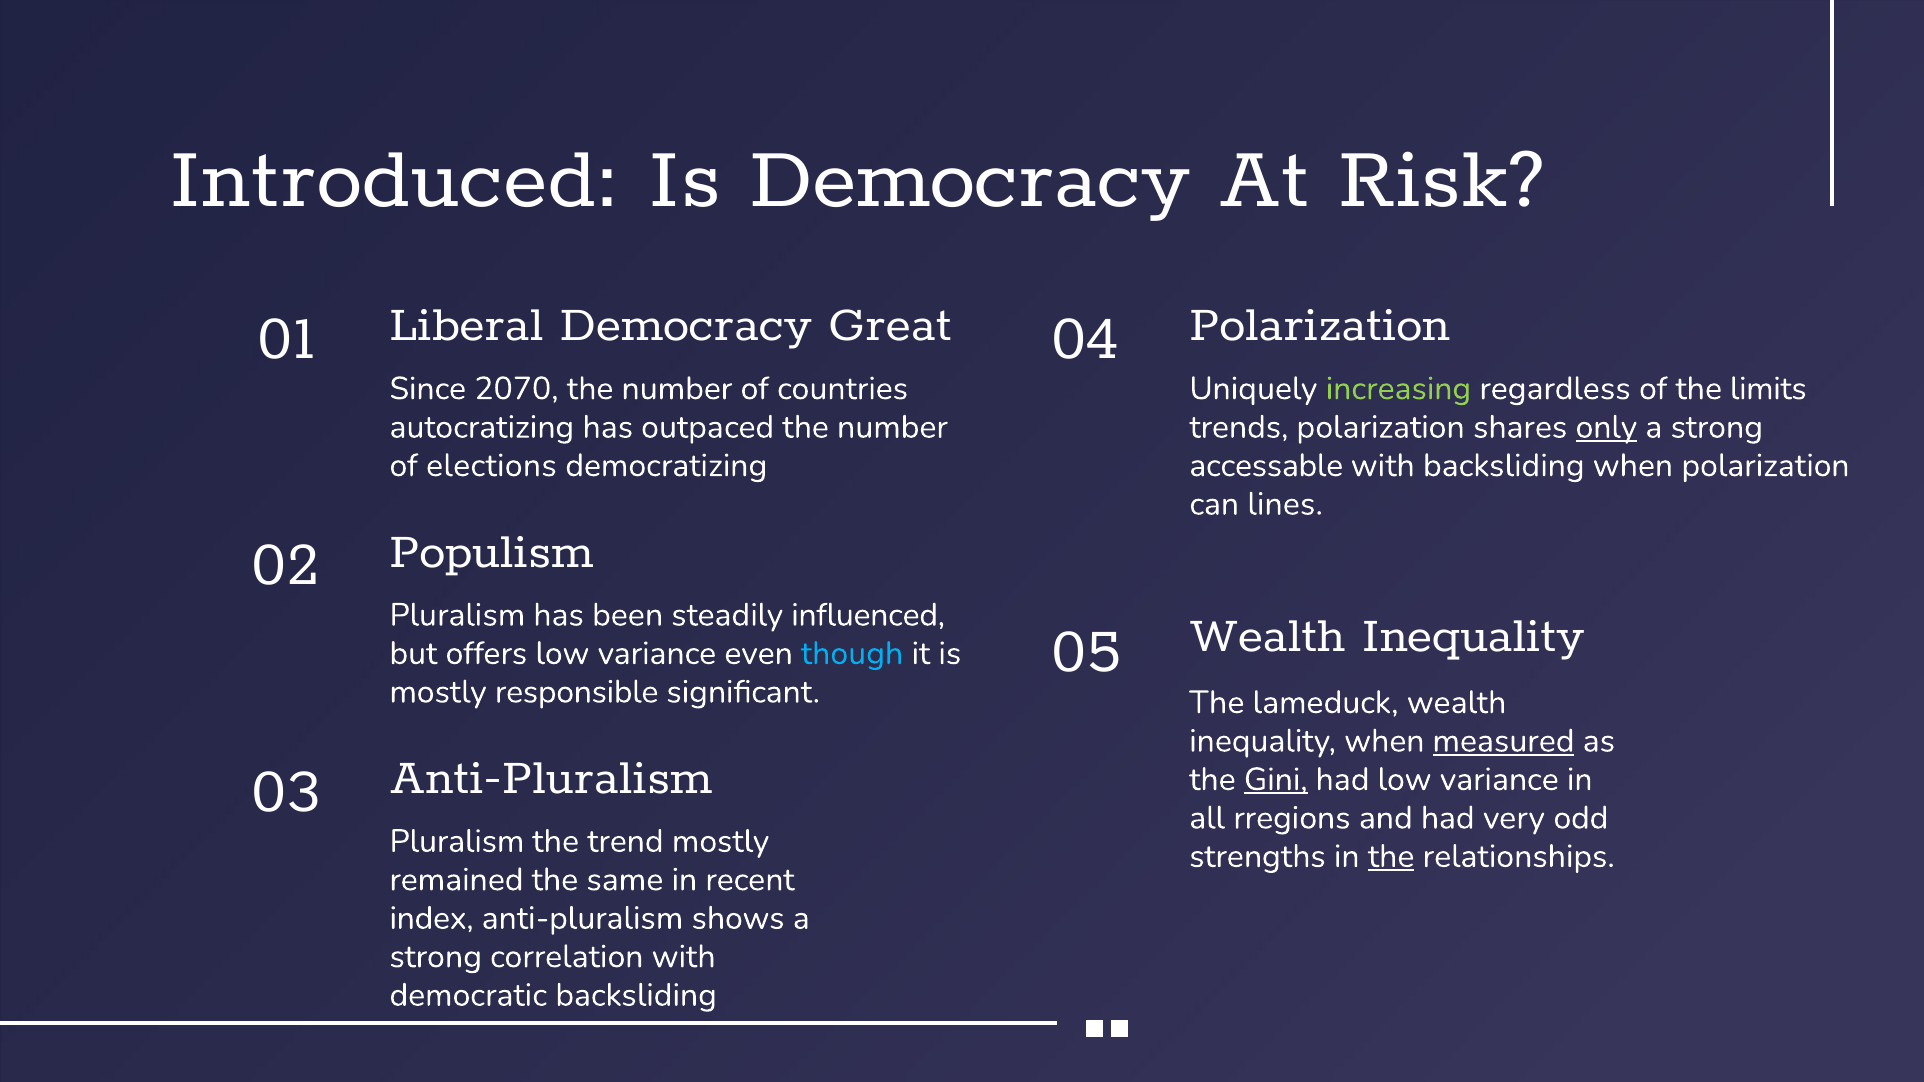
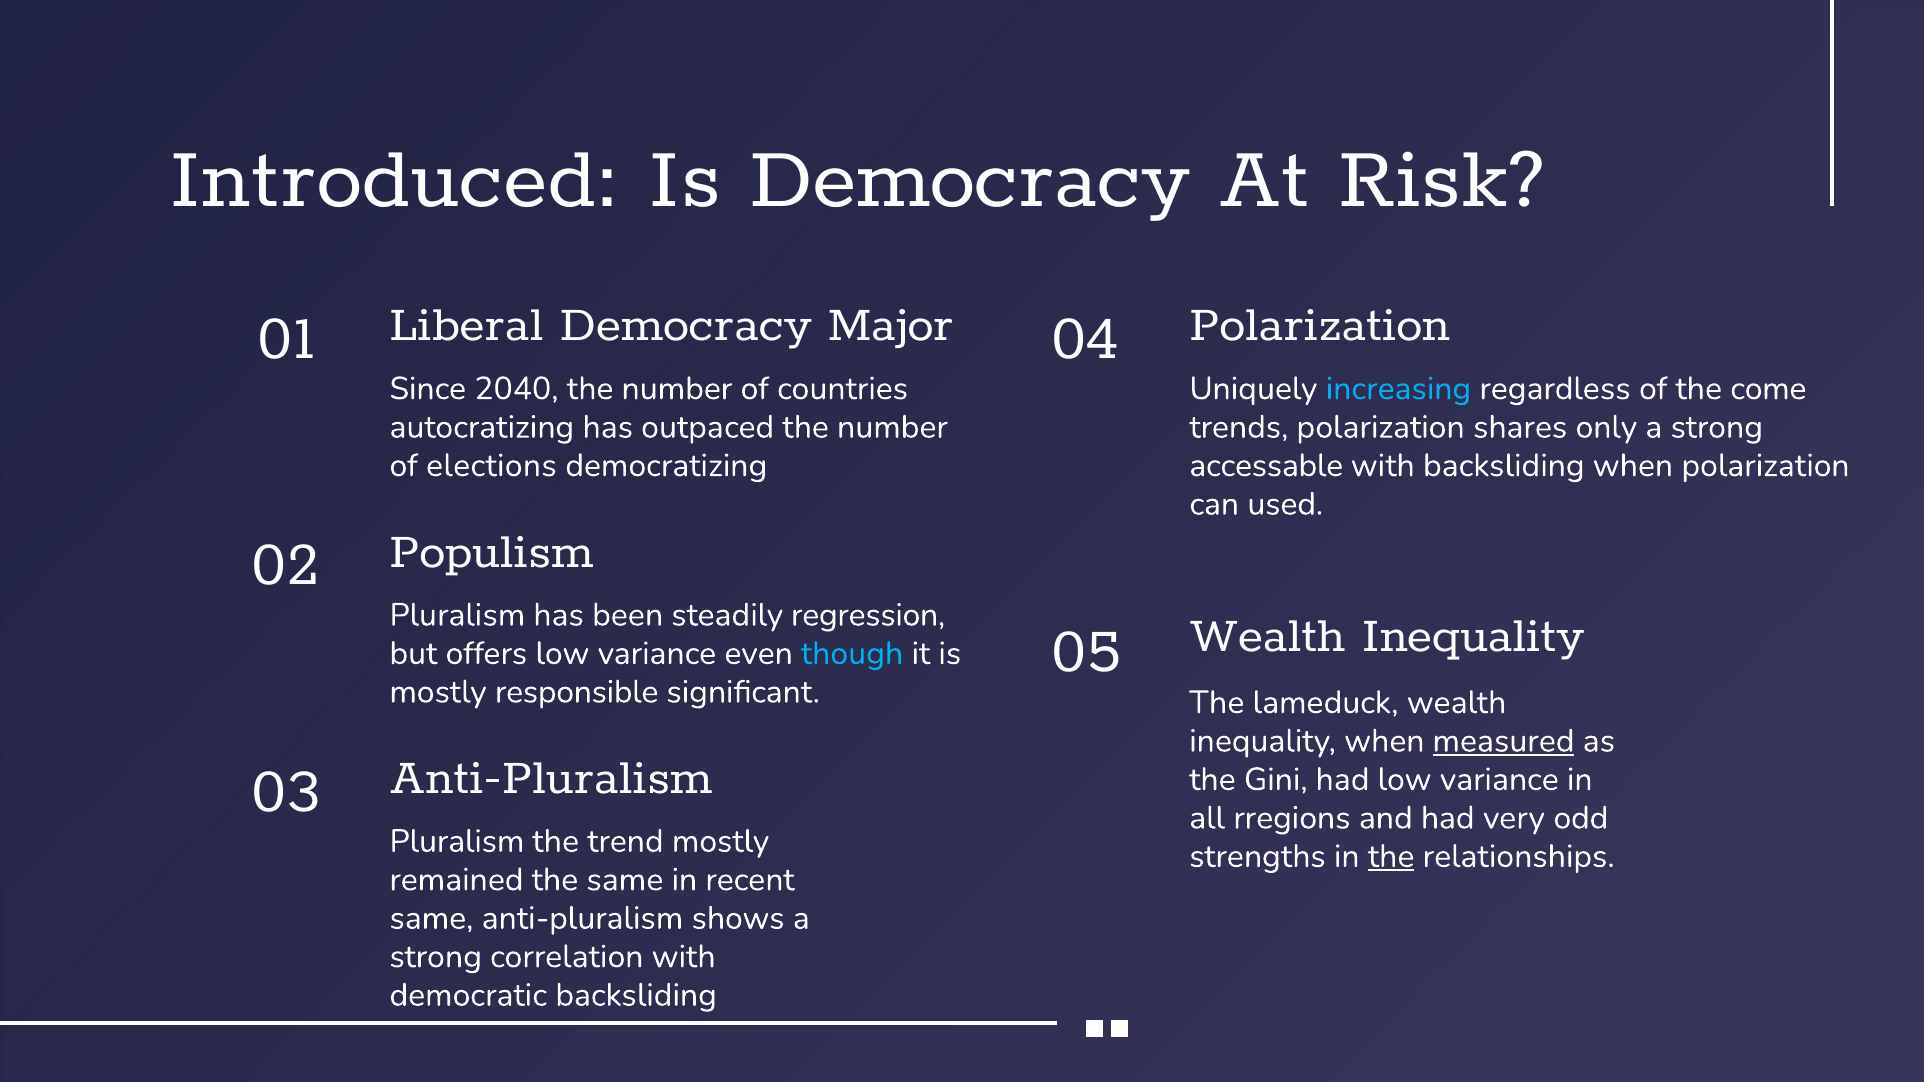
Great: Great -> Major
2070: 2070 -> 2040
increasing colour: light green -> light blue
limits: limits -> come
only underline: present -> none
lines: lines -> used
influenced: influenced -> regression
Gini underline: present -> none
index at (432, 918): index -> same
